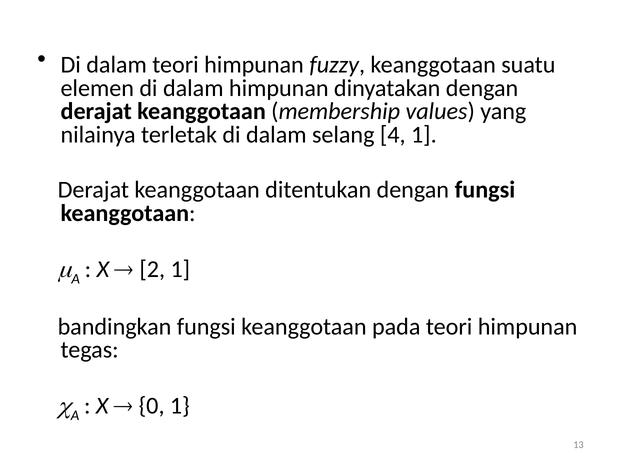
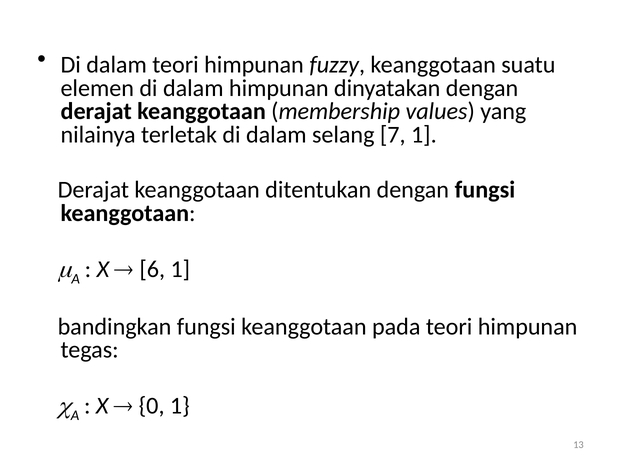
4: 4 -> 7
2: 2 -> 6
